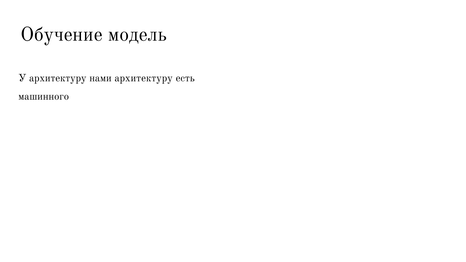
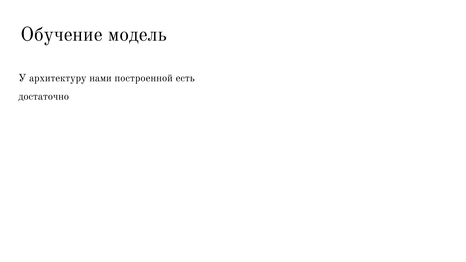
нами архитектуру: архитектуру -> построенной
машинного: машинного -> достаточно
